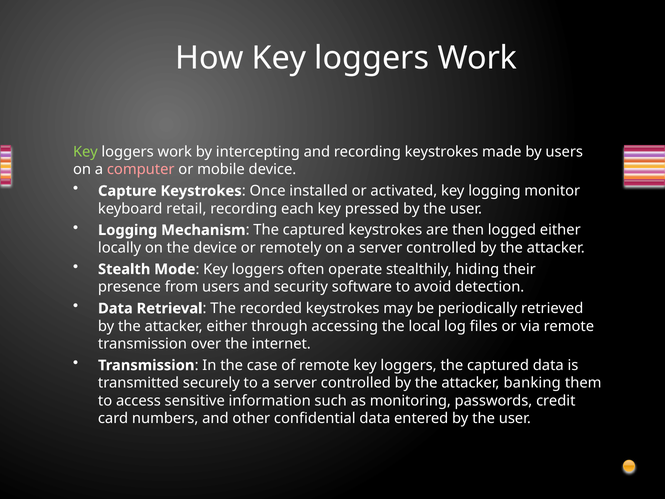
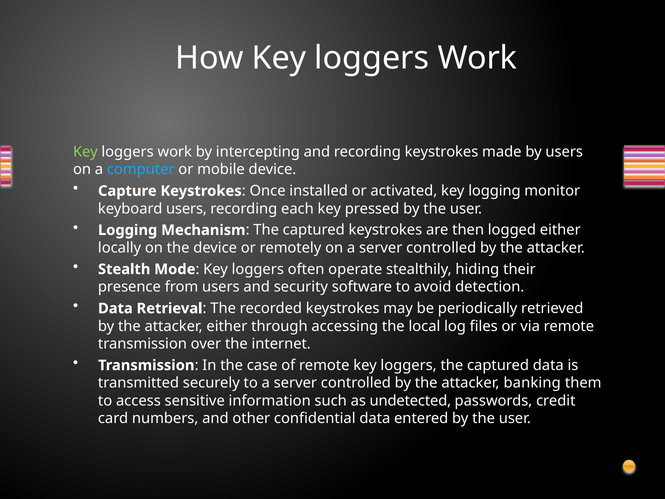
computer colour: pink -> light blue
keyboard retail: retail -> users
monitoring: monitoring -> undetected
